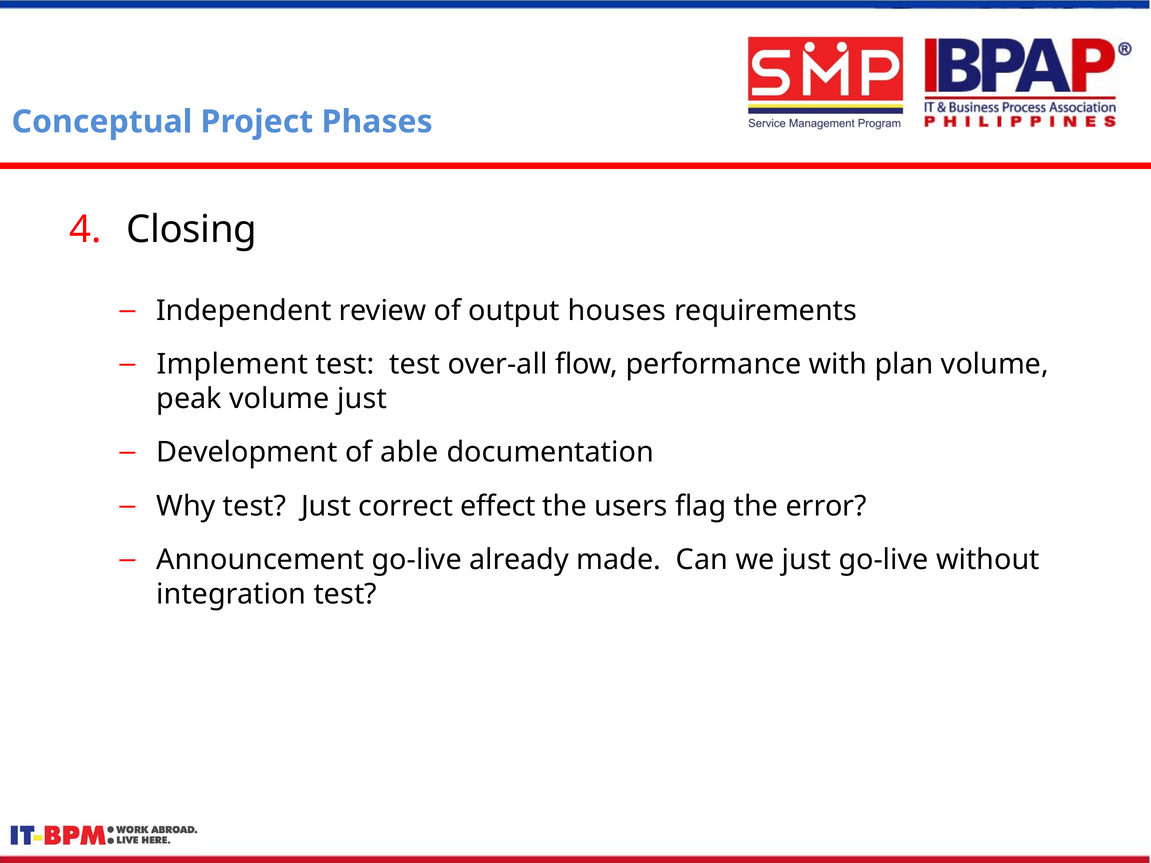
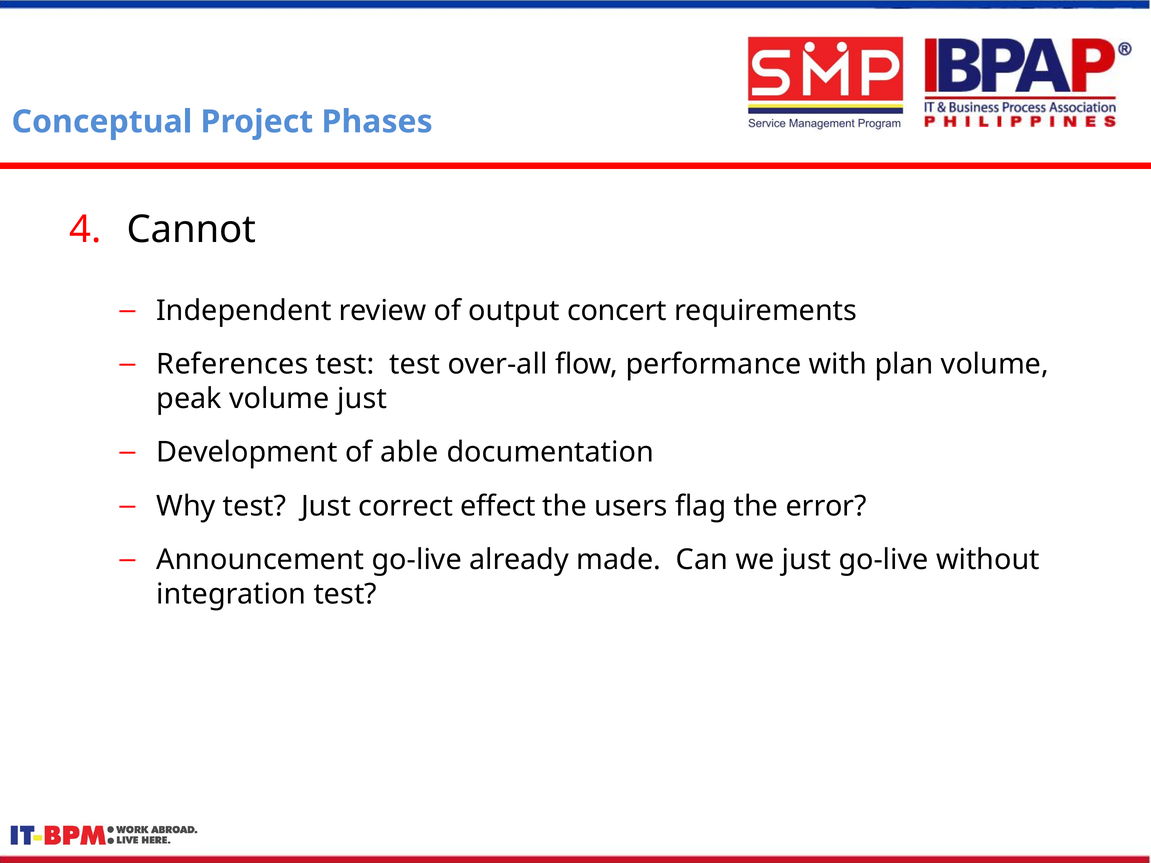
Closing: Closing -> Cannot
houses: houses -> concert
Implement: Implement -> References
